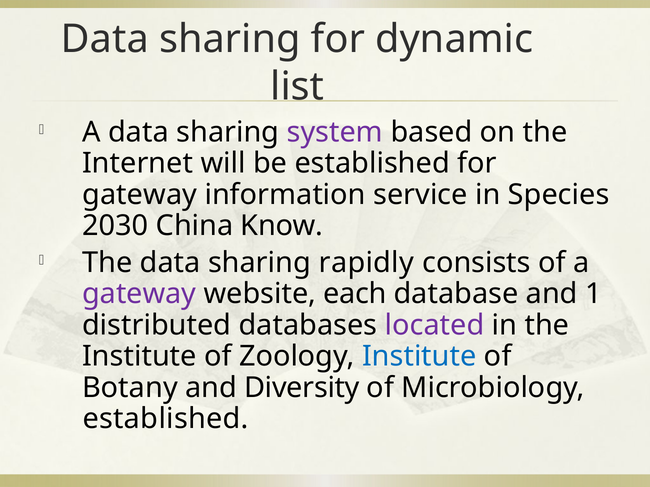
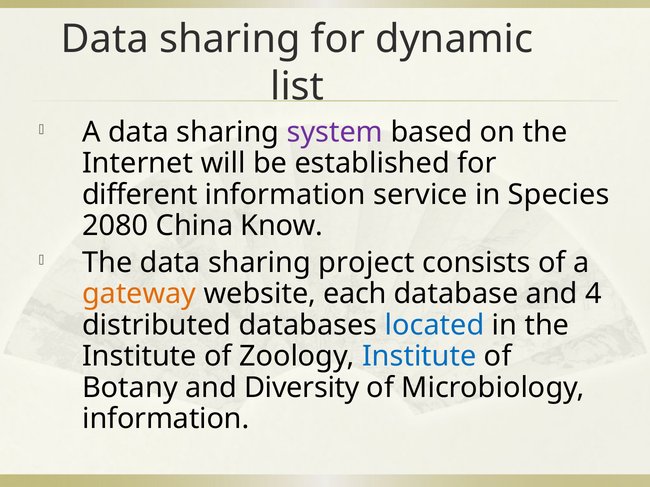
gateway at (140, 195): gateway -> different
2030: 2030 -> 2080
rapidly: rapidly -> project
gateway at (139, 294) colour: purple -> orange
1: 1 -> 4
located colour: purple -> blue
established at (166, 419): established -> information
